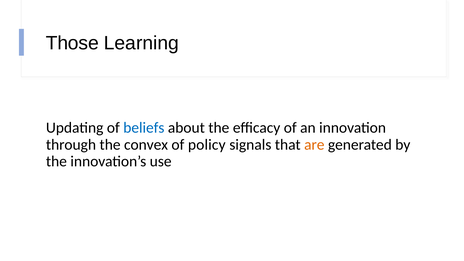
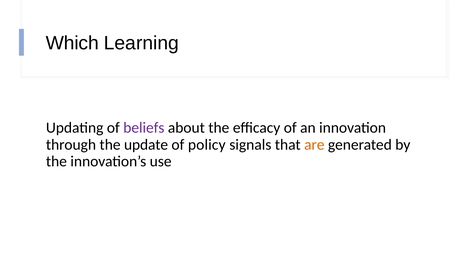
Those: Those -> Which
beliefs colour: blue -> purple
convex: convex -> update
